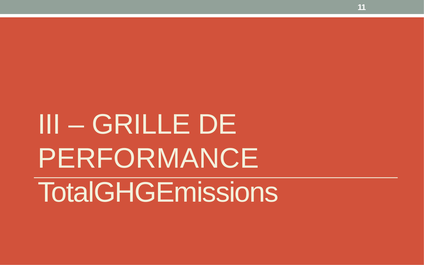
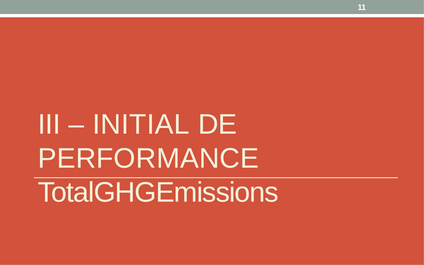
GRILLE: GRILLE -> INITIAL
